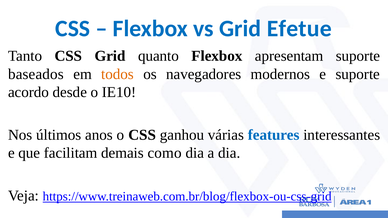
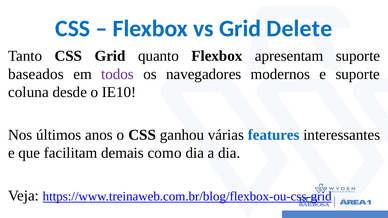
Efetue: Efetue -> Delete
todos colour: orange -> purple
acordo: acordo -> coluna
